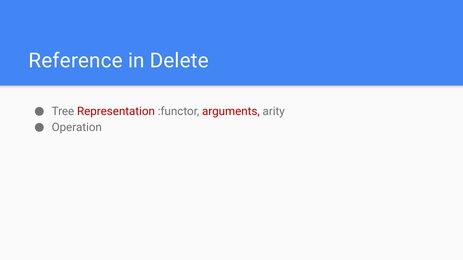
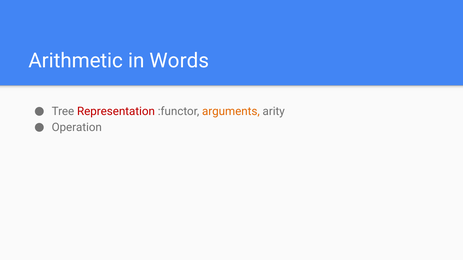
Reference: Reference -> Arithmetic
Delete: Delete -> Words
arguments colour: red -> orange
